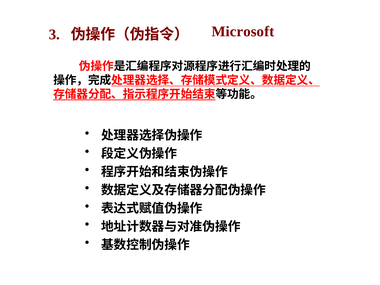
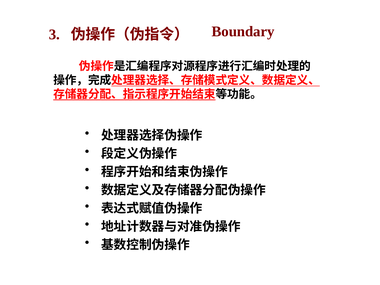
Microsoft: Microsoft -> Boundary
